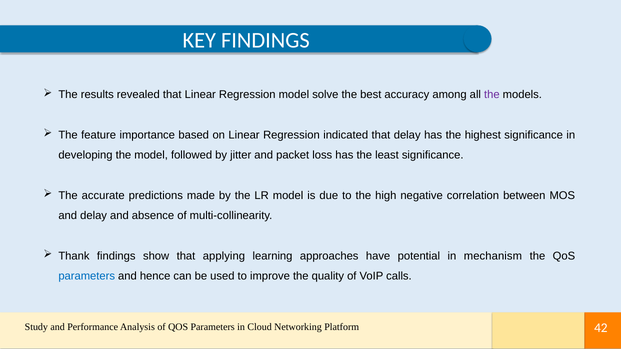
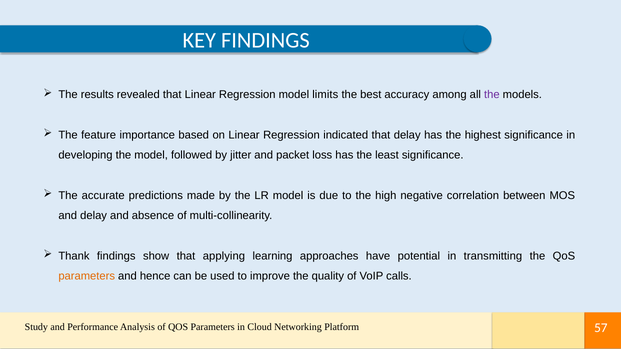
solve: solve -> limits
mechanism: mechanism -> transmitting
parameters at (87, 276) colour: blue -> orange
42: 42 -> 57
